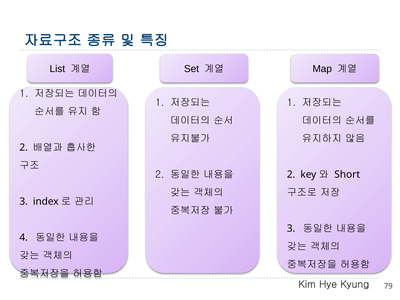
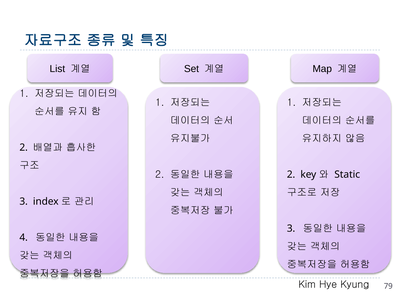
Short: Short -> Static
